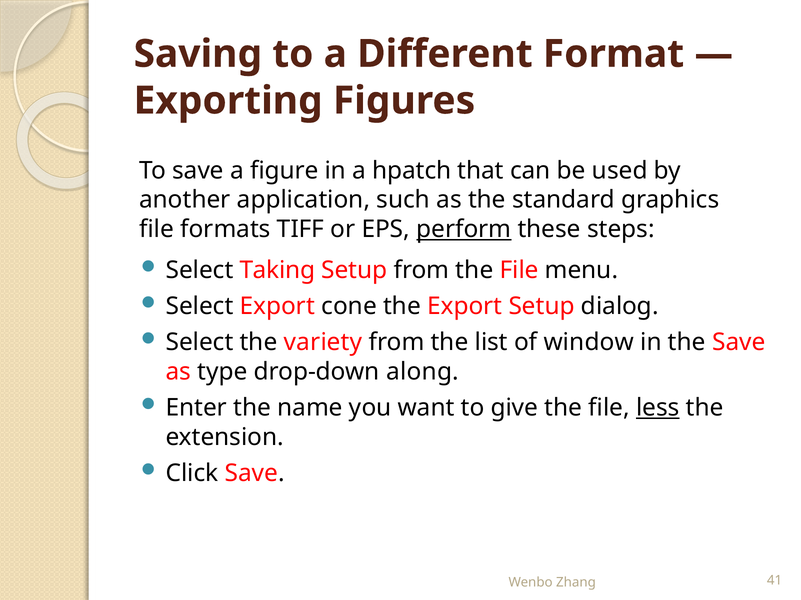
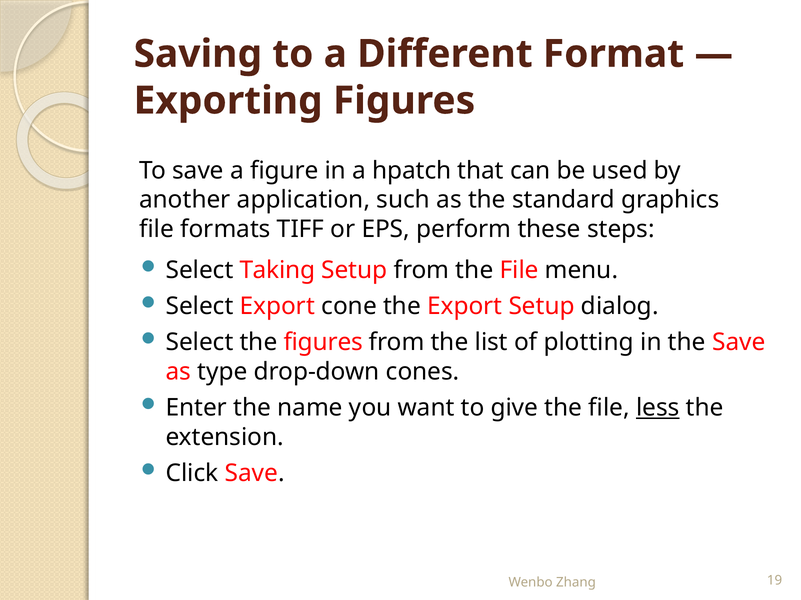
perform underline: present -> none
the variety: variety -> figures
window: window -> plotting
along: along -> cones
41: 41 -> 19
